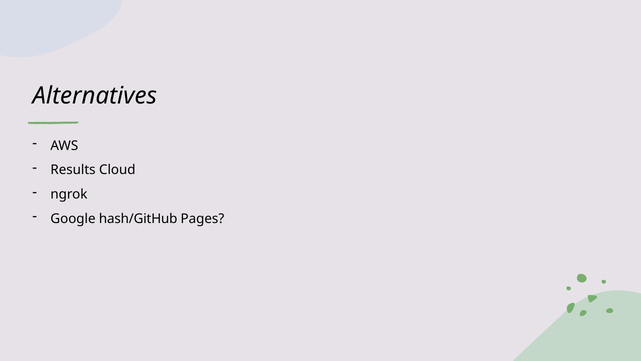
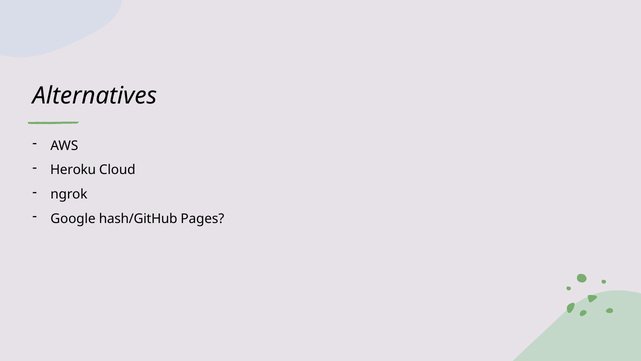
Results: Results -> Heroku
